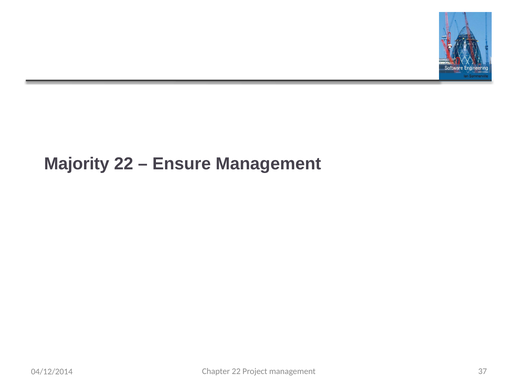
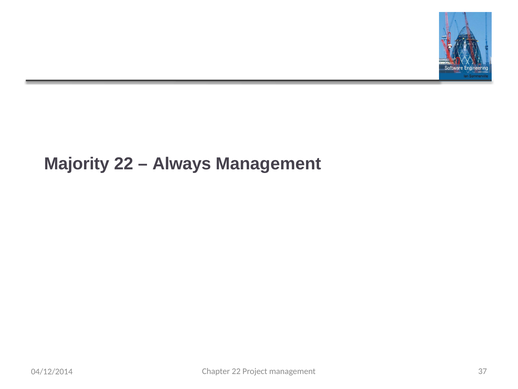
Ensure: Ensure -> Always
